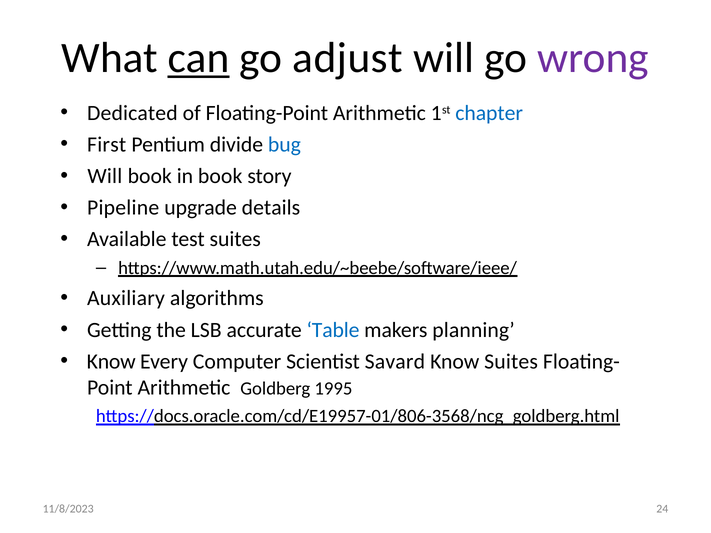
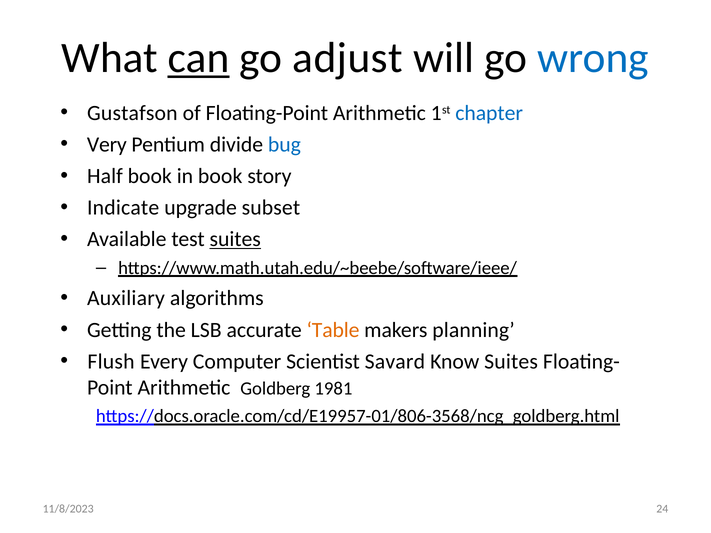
wrong colour: purple -> blue
Dedicated: Dedicated -> Gustafson
First: First -> Very
Will at (105, 176): Will -> Half
Pipeline: Pipeline -> Indicate
details: details -> subset
suites at (235, 239) underline: none -> present
Table colour: blue -> orange
Know at (111, 362): Know -> Flush
1995: 1995 -> 1981
